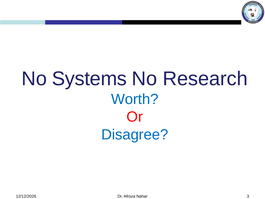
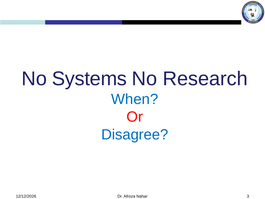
Worth: Worth -> When
